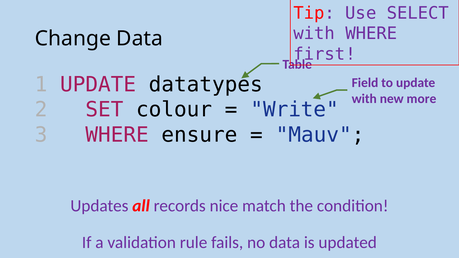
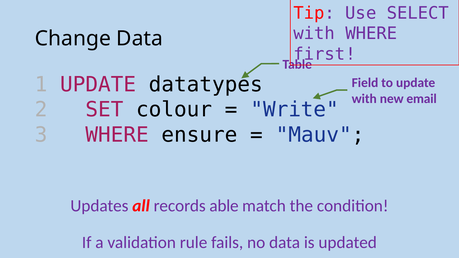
more: more -> email
nice: nice -> able
